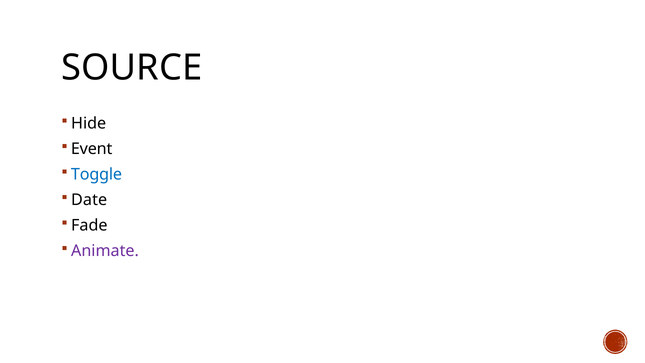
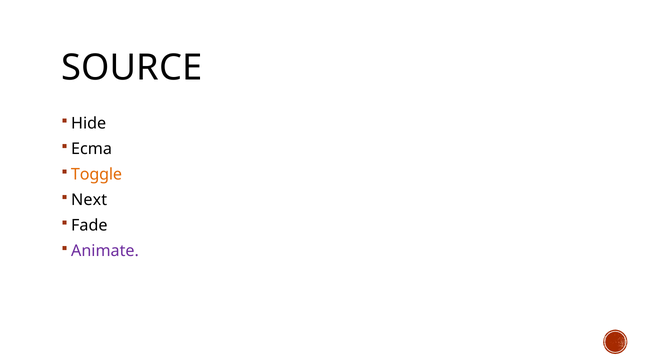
Event: Event -> Ecma
Toggle colour: blue -> orange
Date: Date -> Next
